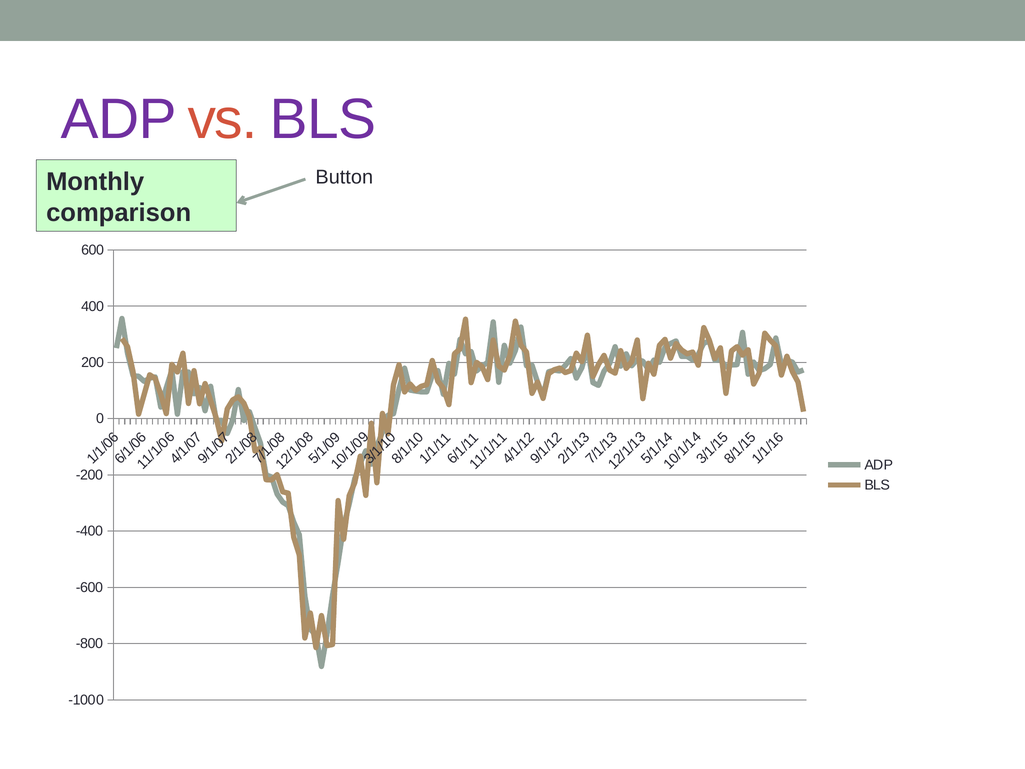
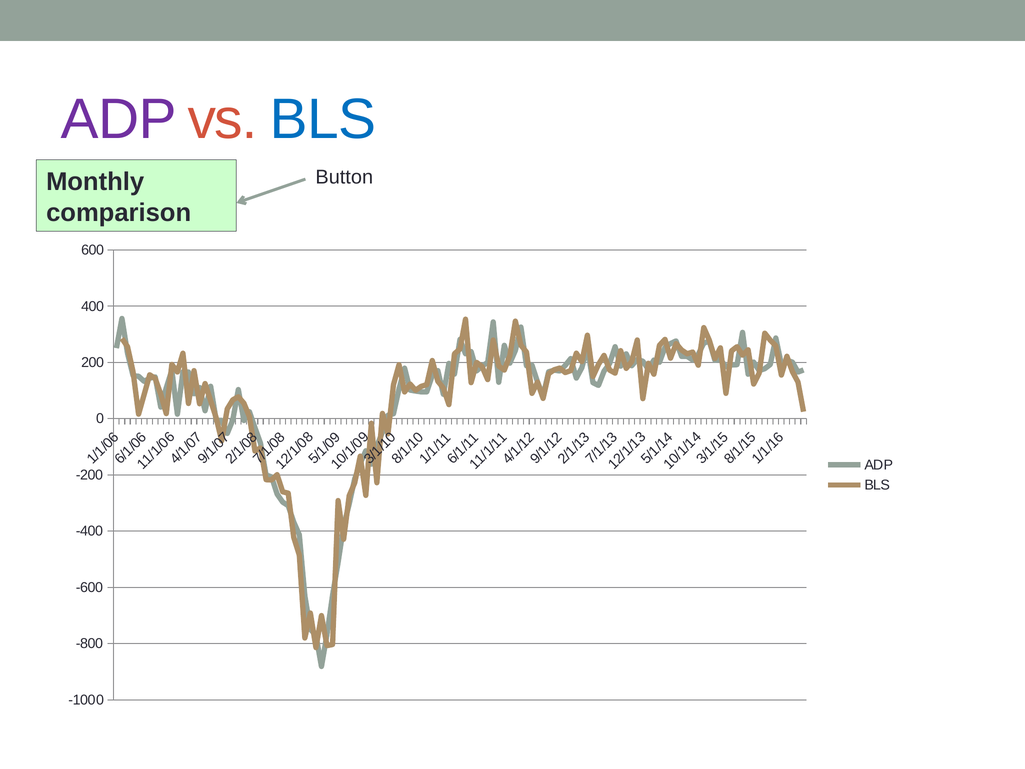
BLS at (323, 119) colour: purple -> blue
